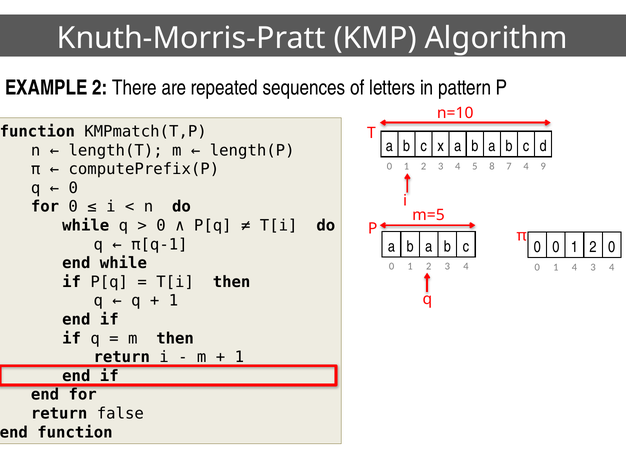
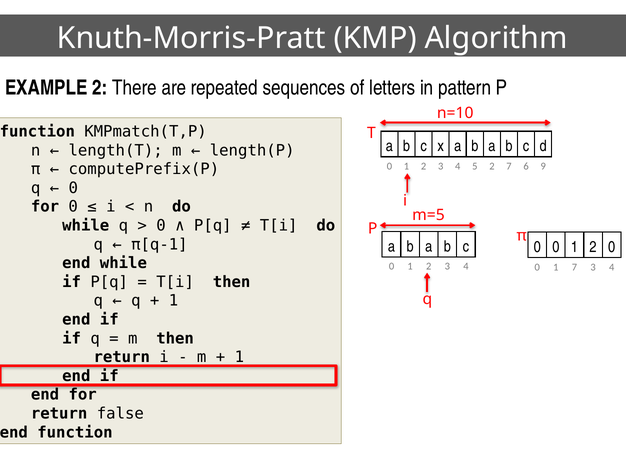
5 8: 8 -> 2
7 4: 4 -> 6
1 4: 4 -> 7
